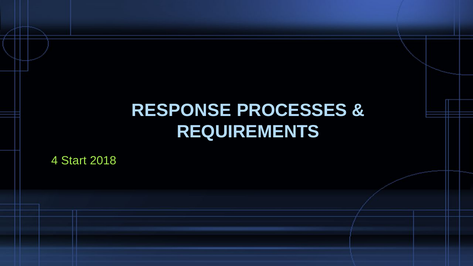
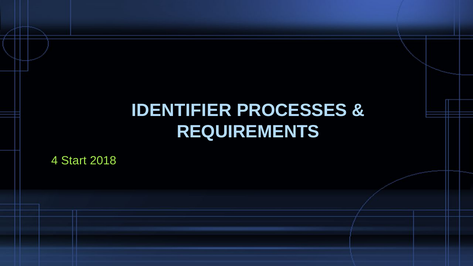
RESPONSE: RESPONSE -> IDENTIFIER
